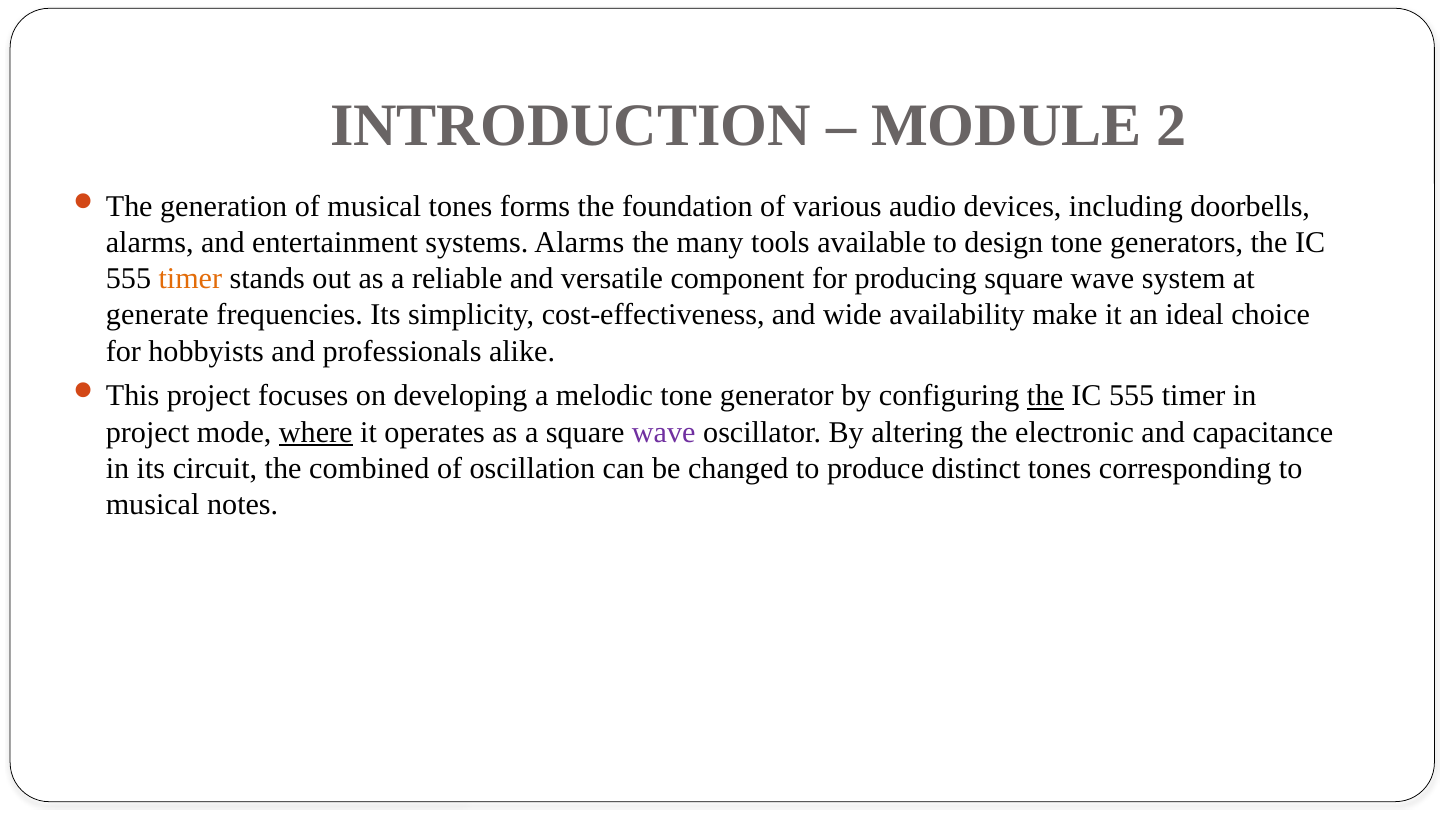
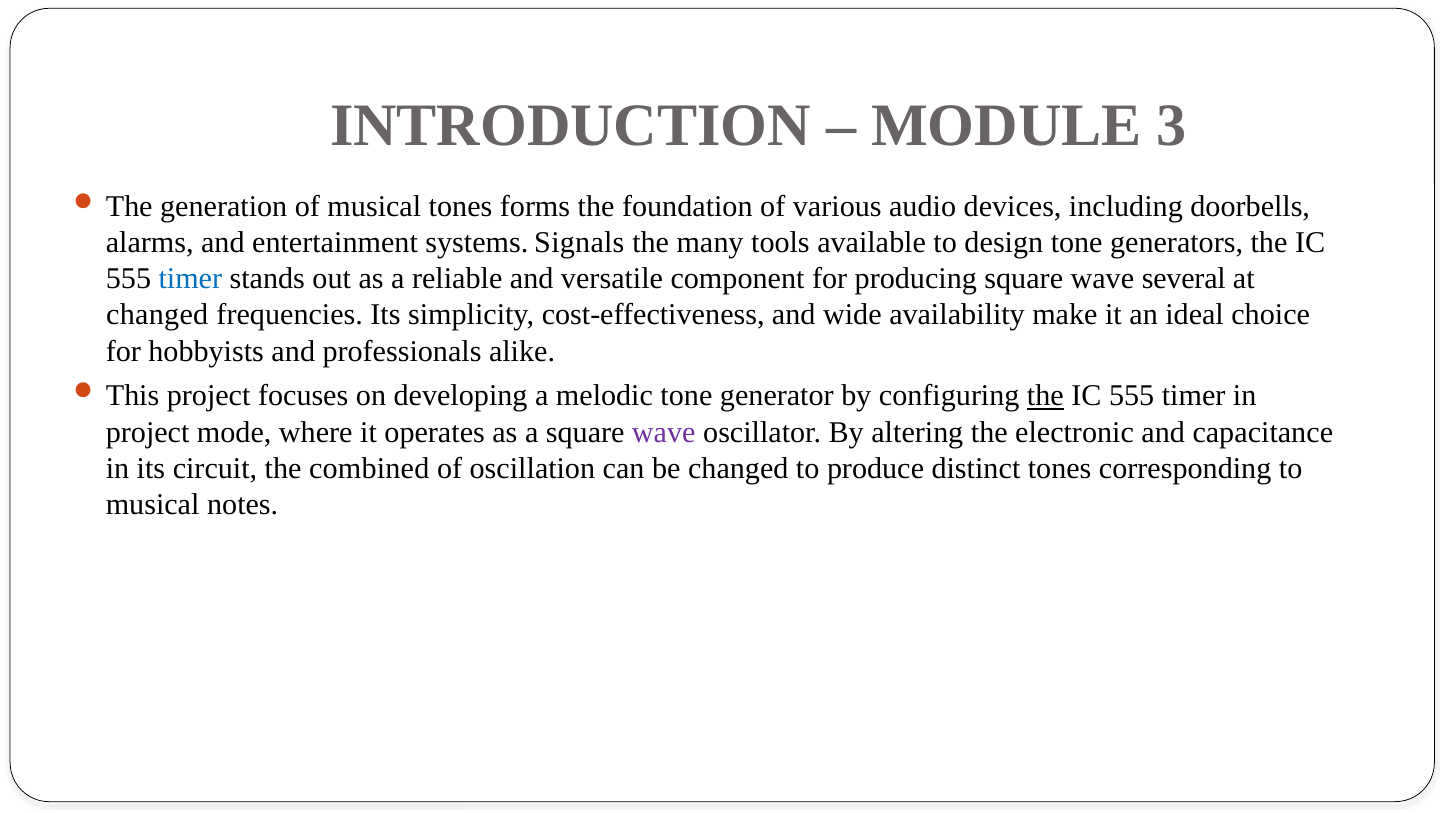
2: 2 -> 3
systems Alarms: Alarms -> Signals
timer at (190, 279) colour: orange -> blue
system: system -> several
generate at (157, 315): generate -> changed
where underline: present -> none
